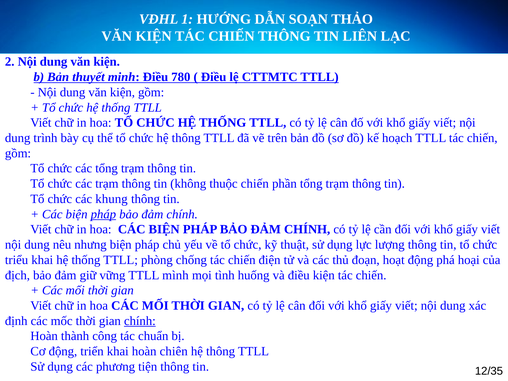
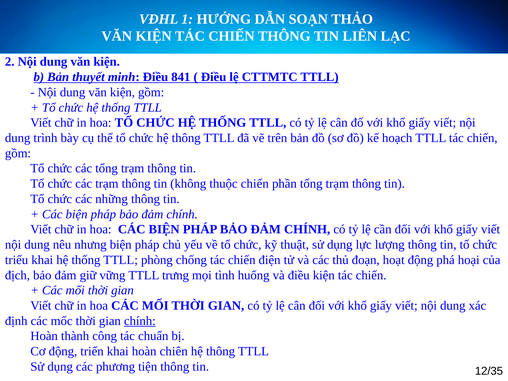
780: 780 -> 841
khung: khung -> những
pháp at (103, 214) underline: present -> none
mình: mình -> trưng
